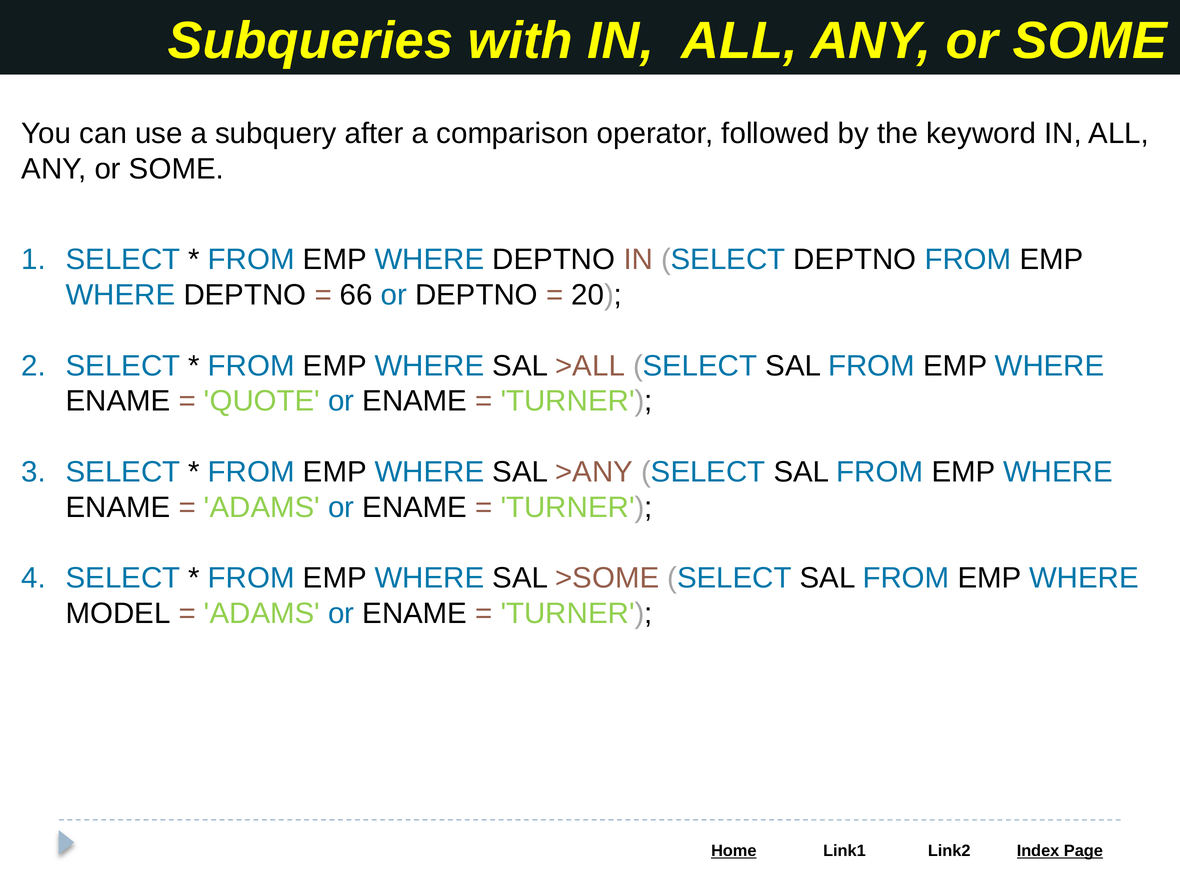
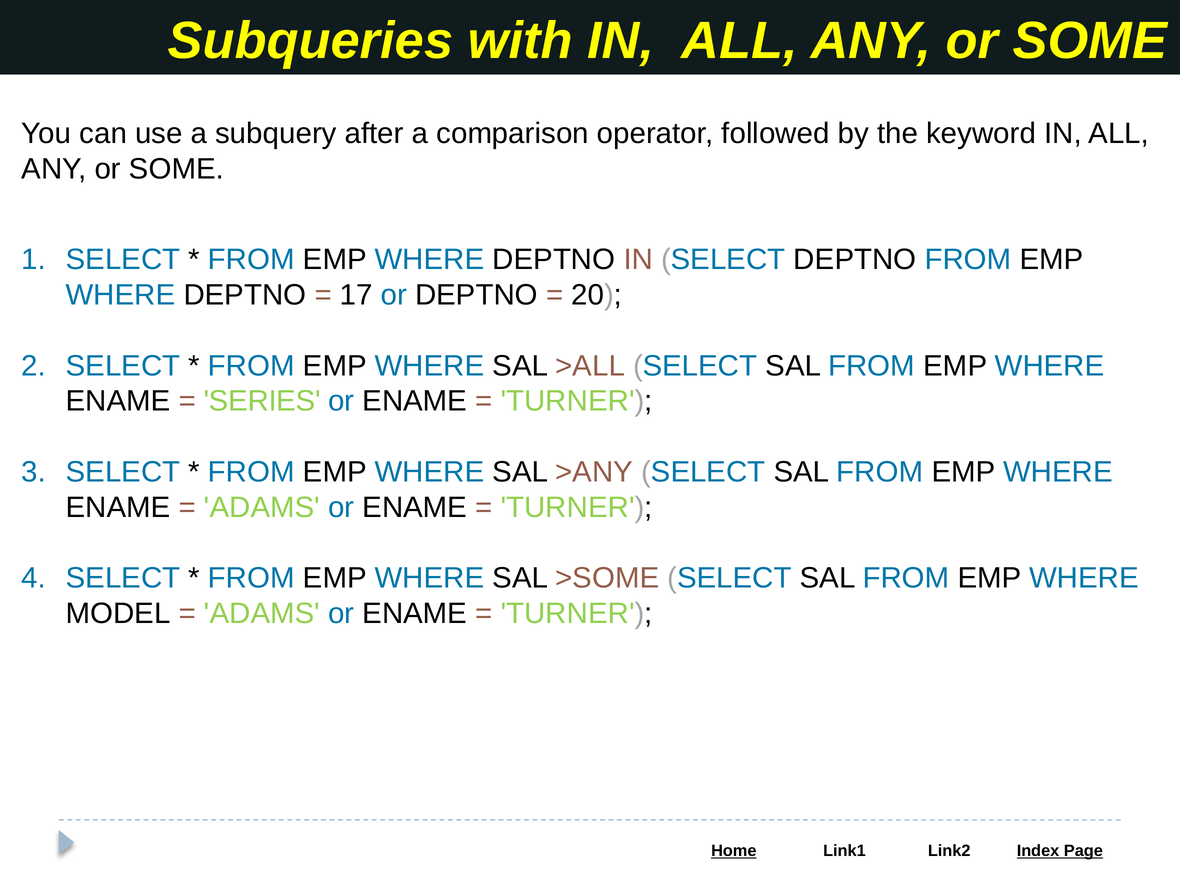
66: 66 -> 17
QUOTE: QUOTE -> SERIES
